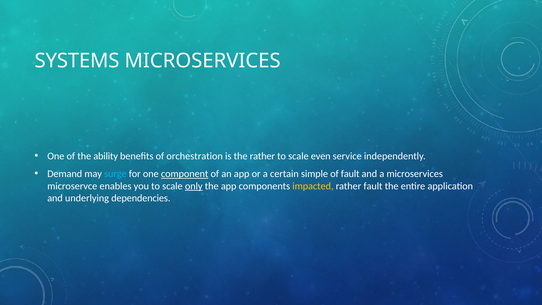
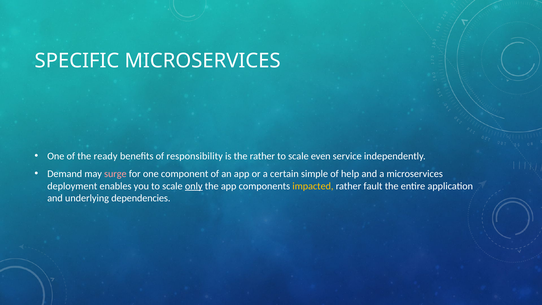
SYSTEMS: SYSTEMS -> SPECIFIC
ability: ability -> ready
orchestration: orchestration -> responsibility
surge colour: light blue -> pink
component underline: present -> none
of fault: fault -> help
microservce: microservce -> deployment
